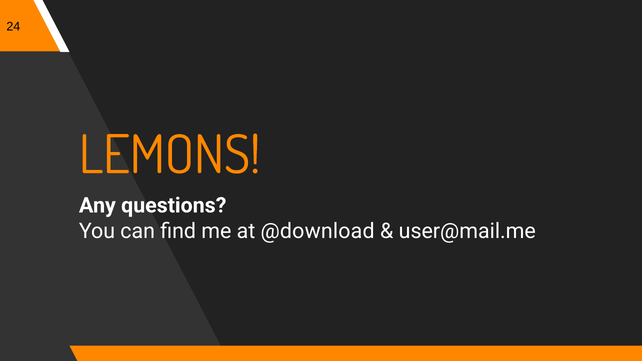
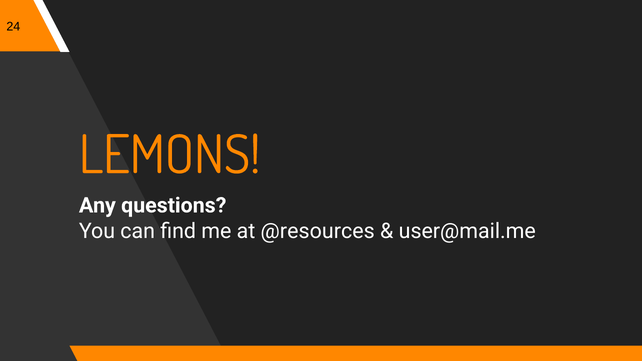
@download: @download -> @resources
